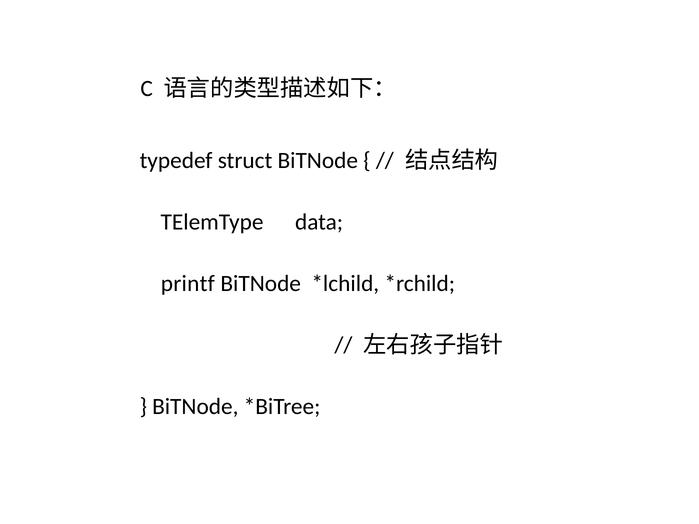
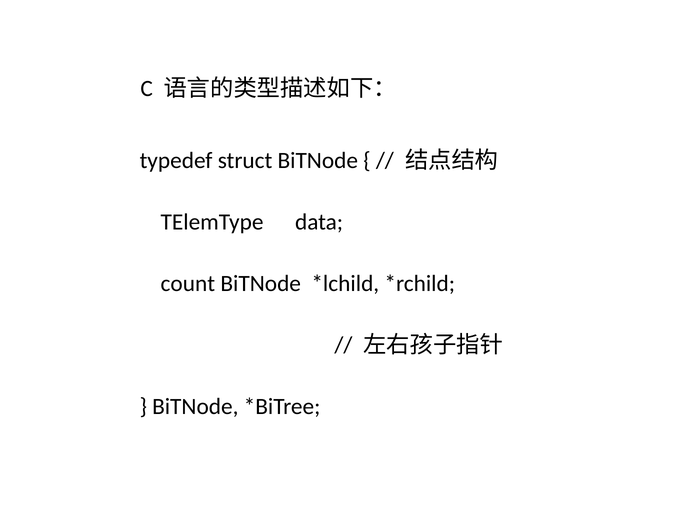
printf: printf -> count
